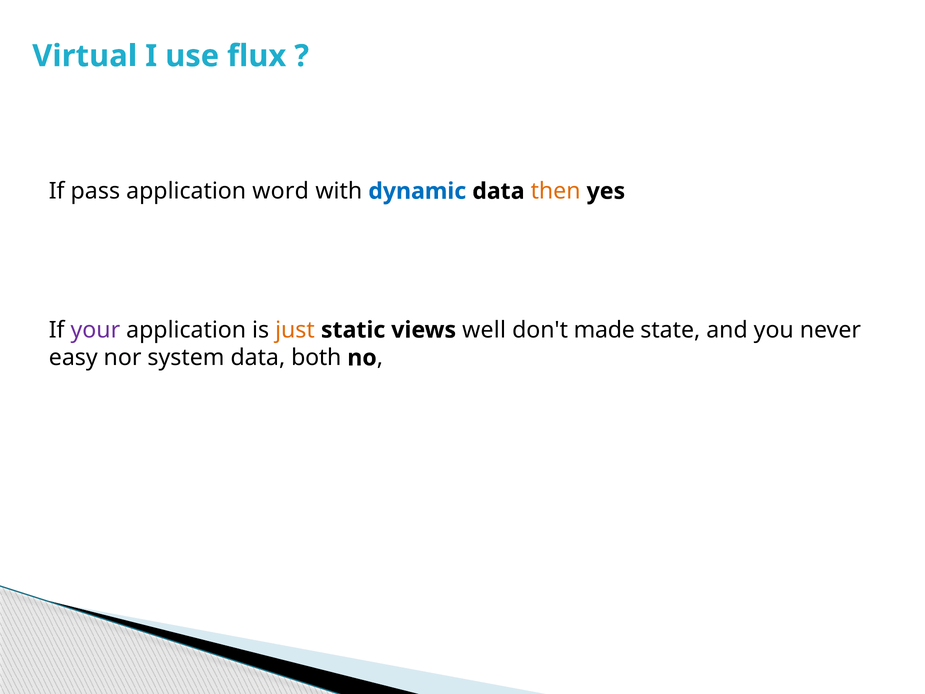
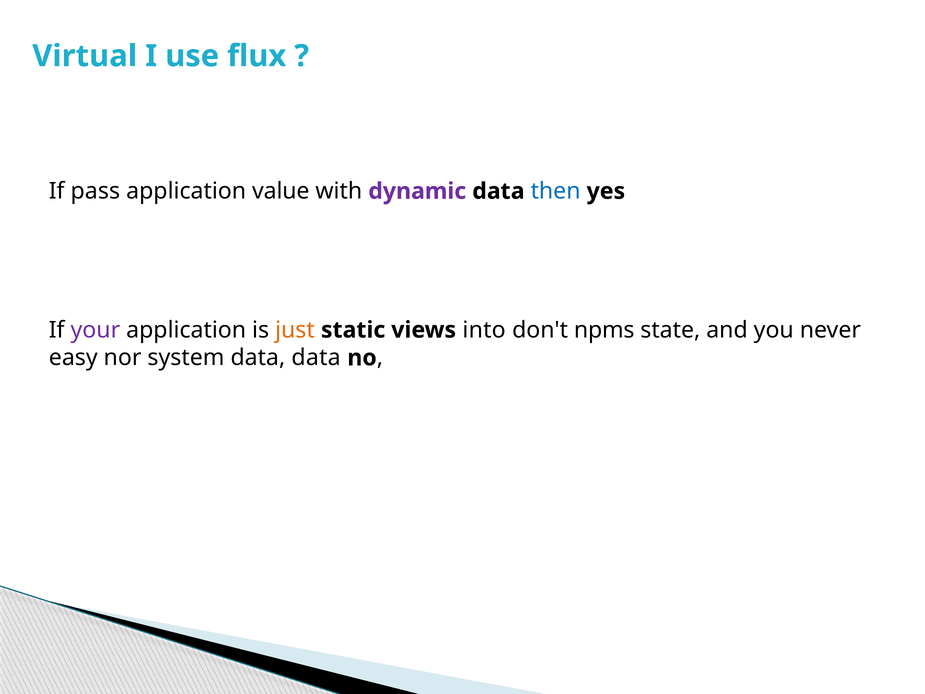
word: word -> value
dynamic colour: blue -> purple
then colour: orange -> blue
well: well -> into
made: made -> npms
data both: both -> data
